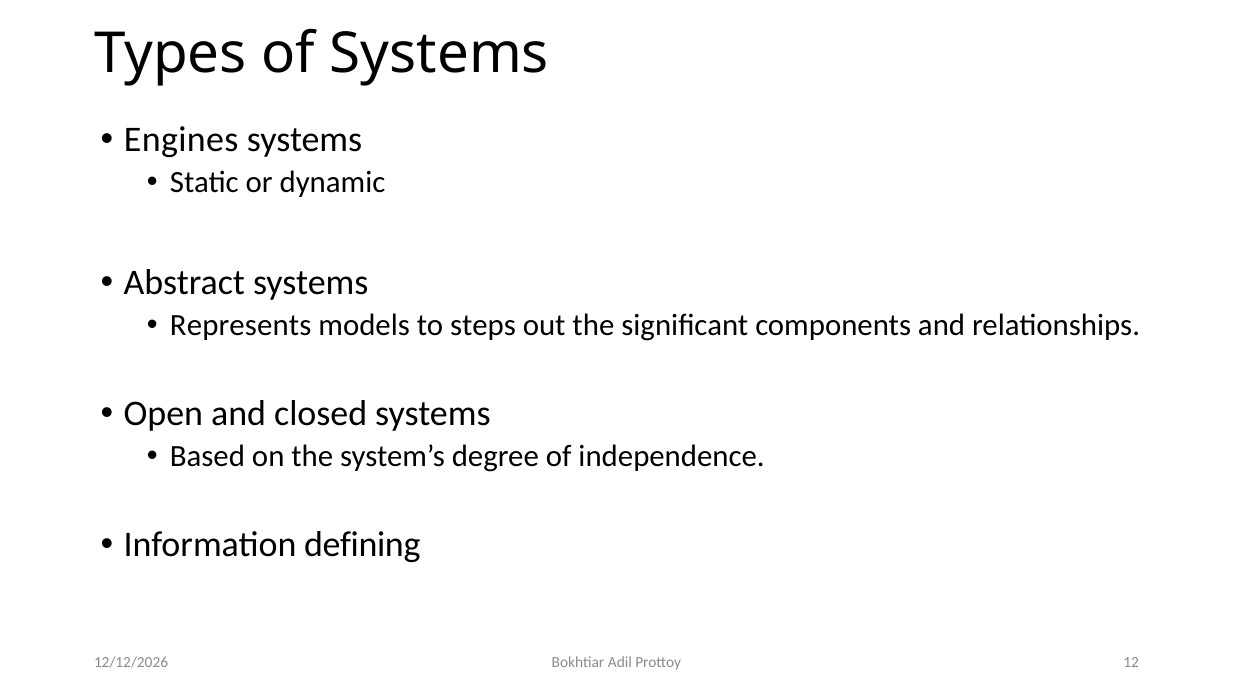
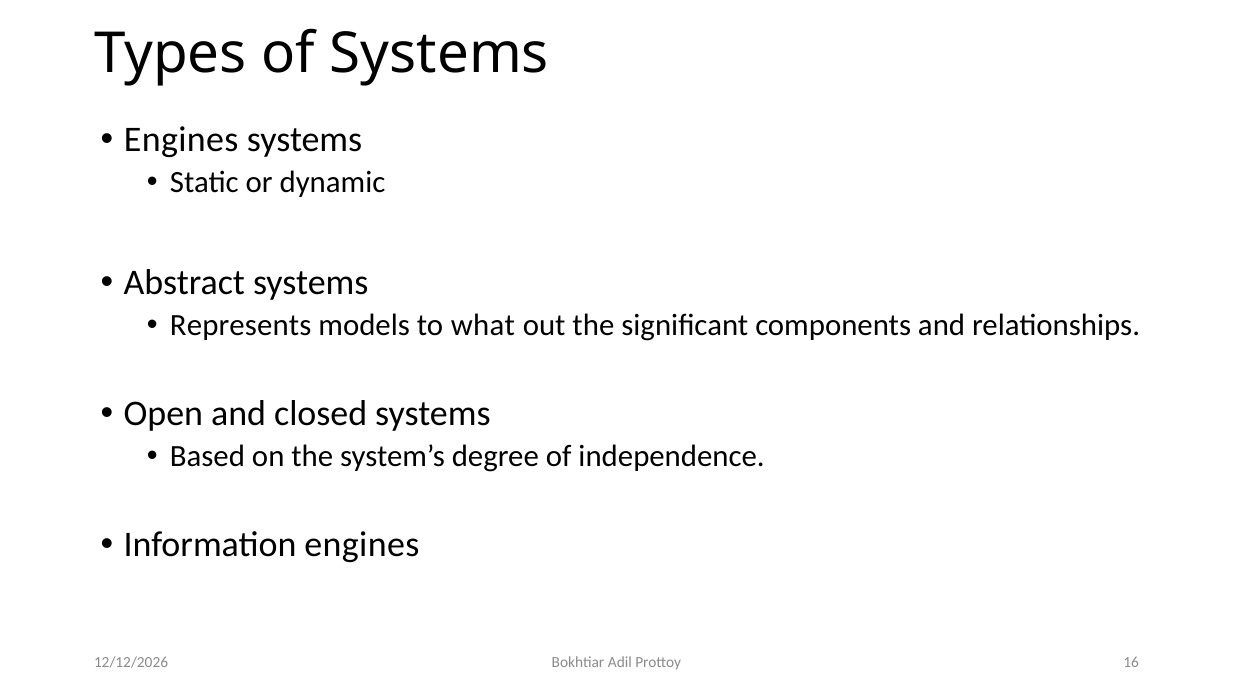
steps: steps -> what
Information defining: defining -> engines
12: 12 -> 16
